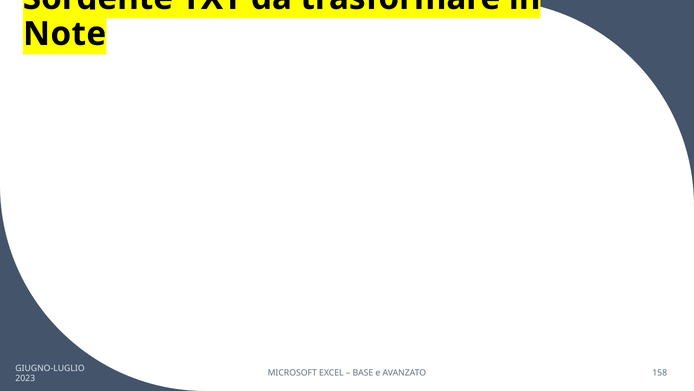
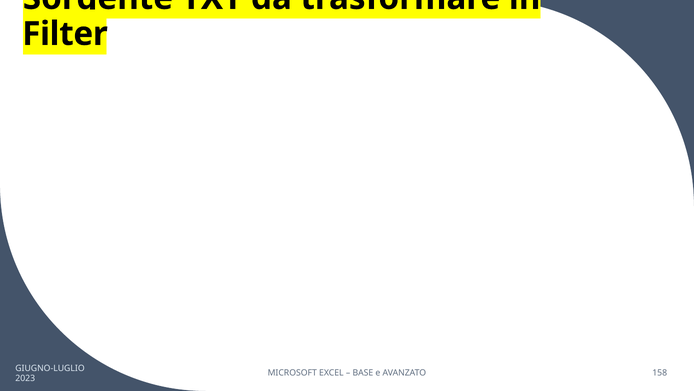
Note: Note -> Filter
